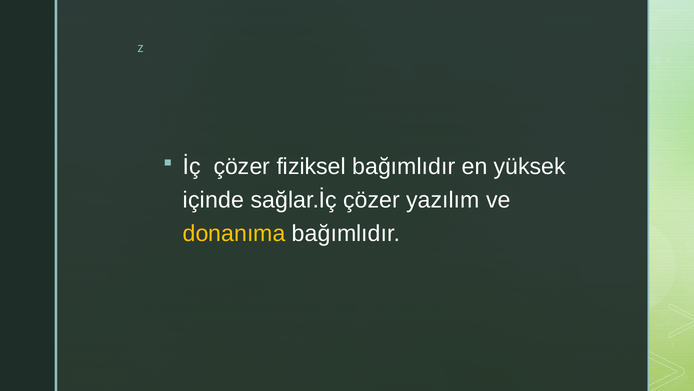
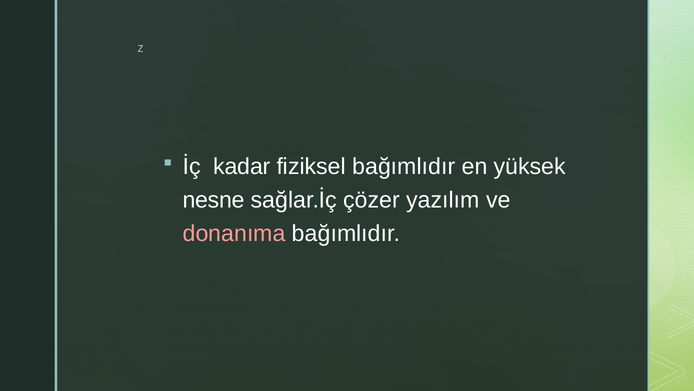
İç çözer: çözer -> kadar
içinde: içinde -> nesne
donanıma colour: yellow -> pink
